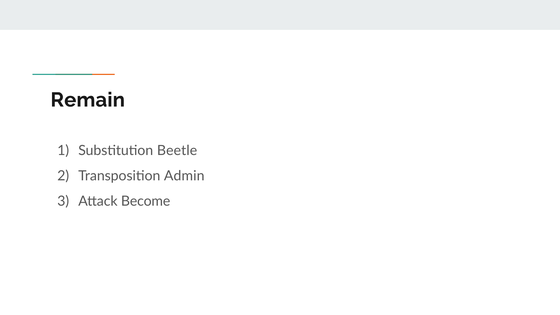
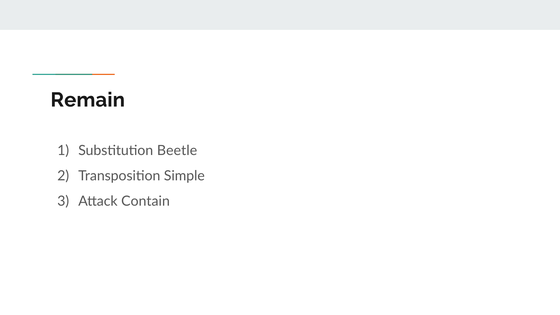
Admin: Admin -> Simple
Become: Become -> Contain
